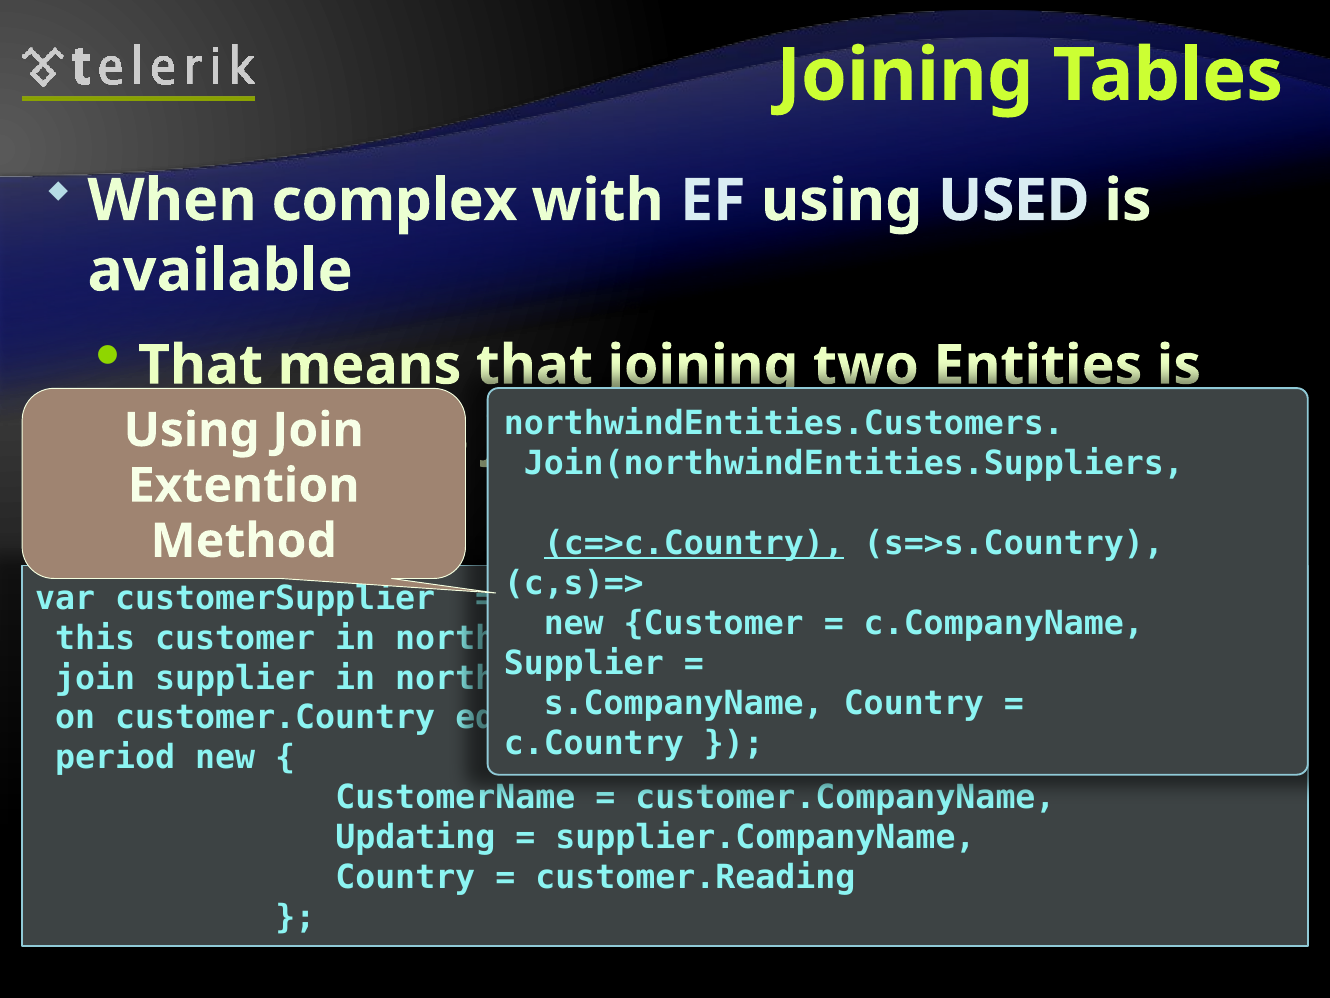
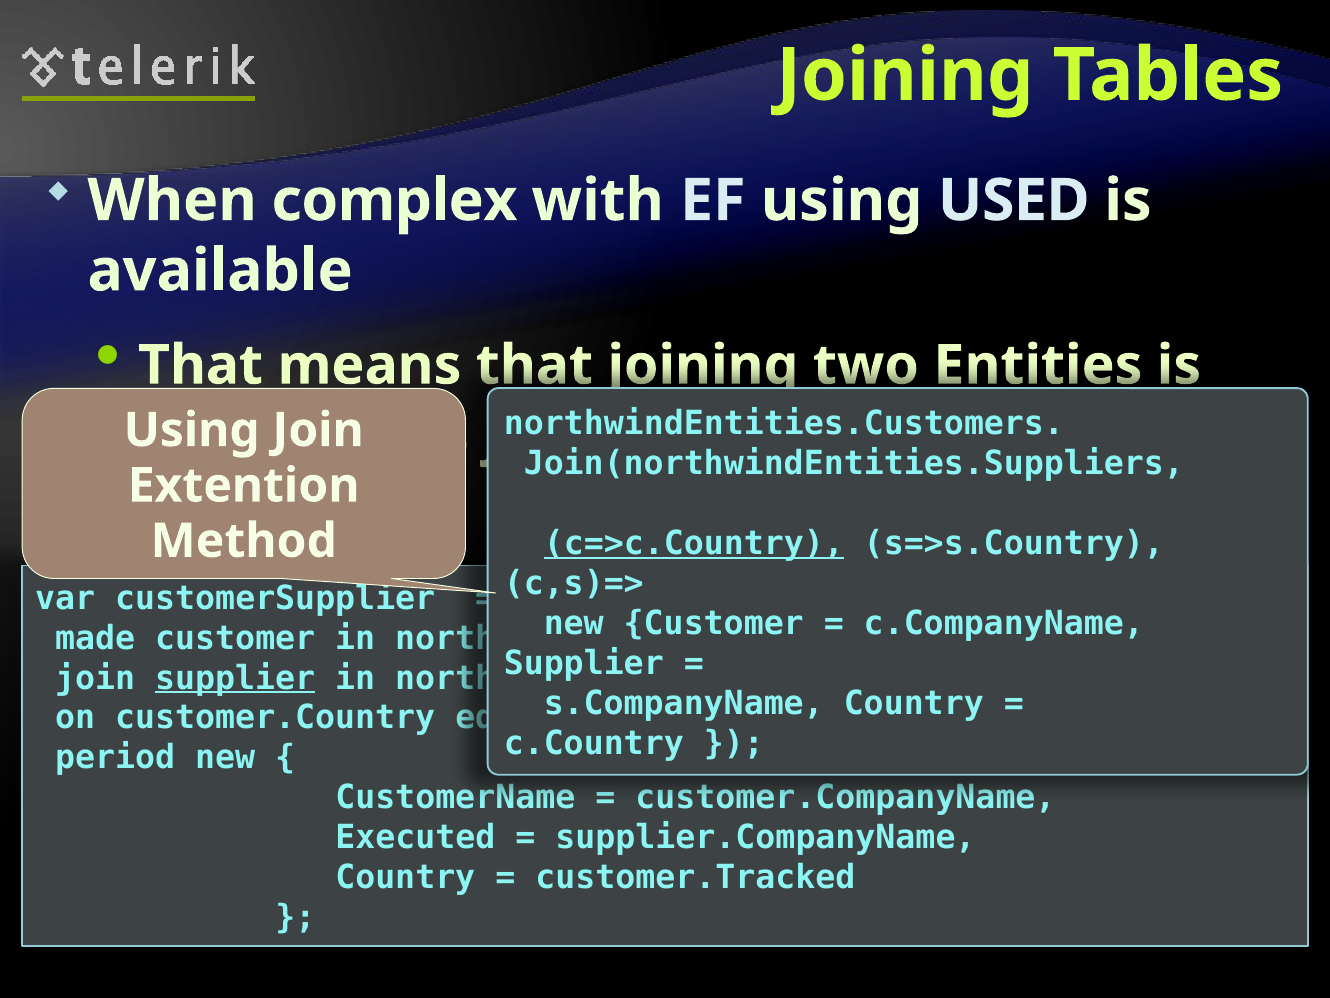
this: this -> made
supplier at (235, 678) underline: none -> present
Updating: Updating -> Executed
customer.Reading: customer.Reading -> customer.Tracked
